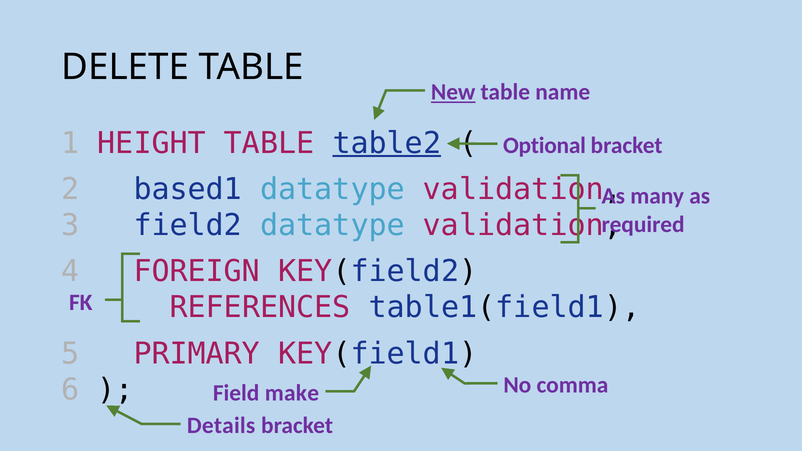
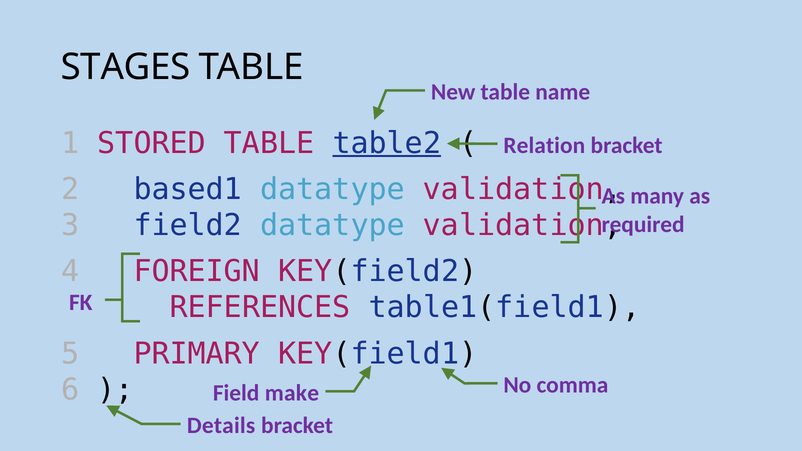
DELETE: DELETE -> STAGES
New underline: present -> none
HEIGHT: HEIGHT -> STORED
Optional: Optional -> Relation
